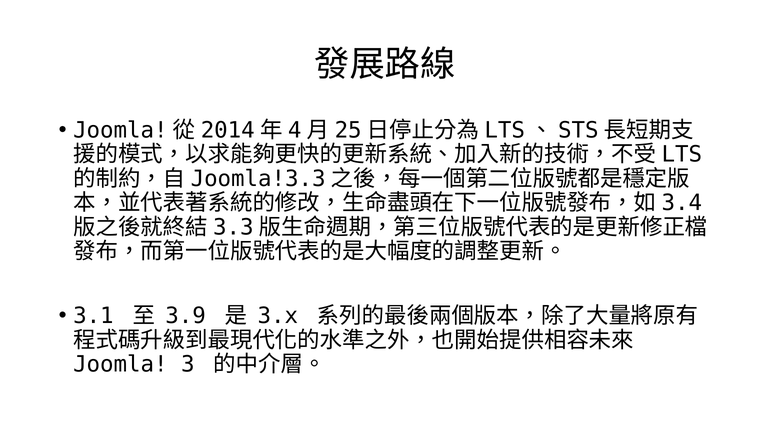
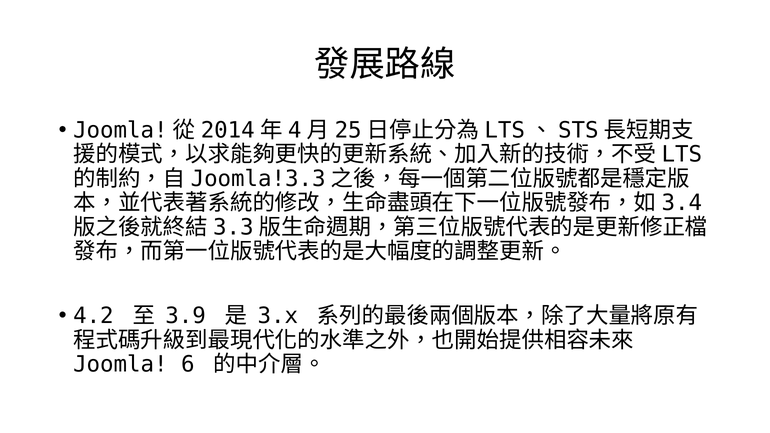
3.1: 3.1 -> 4.2
3: 3 -> 6
